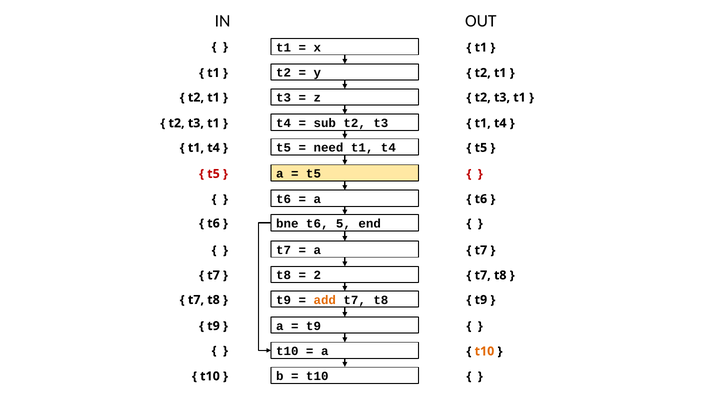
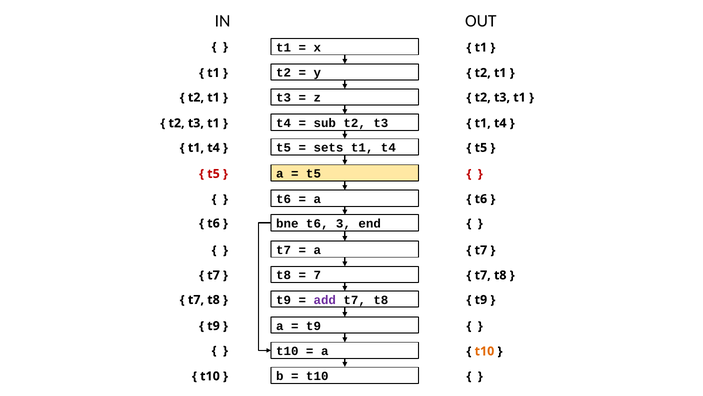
need: need -> sets
5: 5 -> 3
2: 2 -> 7
add colour: orange -> purple
